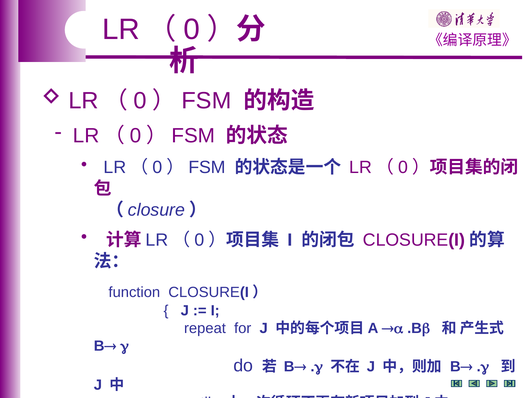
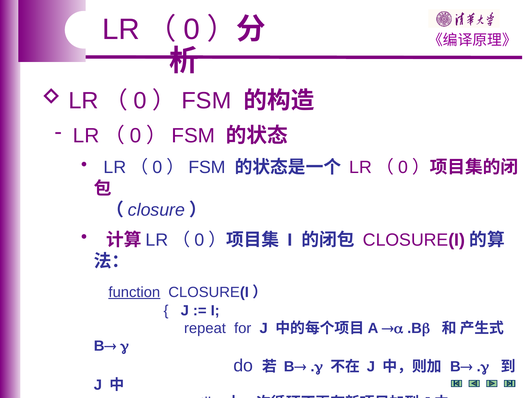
function underline: none -> present
